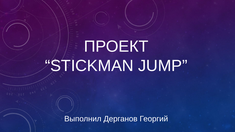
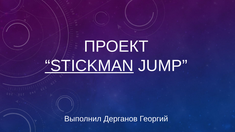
STICKMAN underline: none -> present
